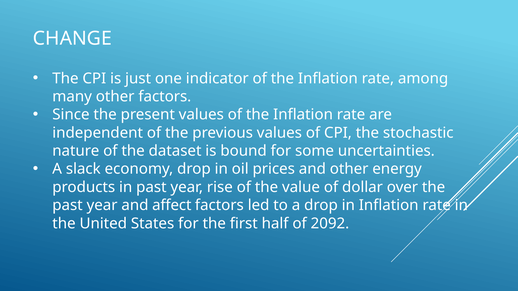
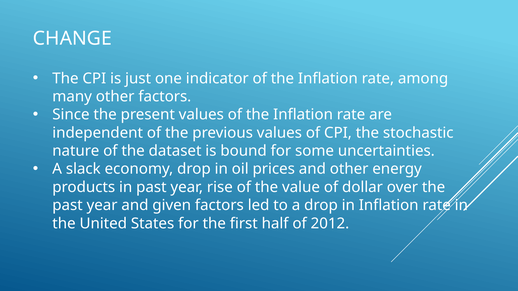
affect: affect -> given
2092: 2092 -> 2012
